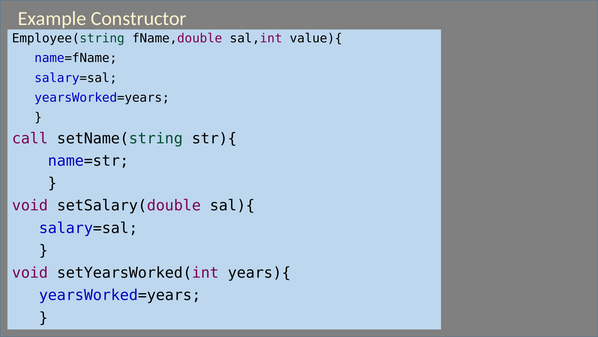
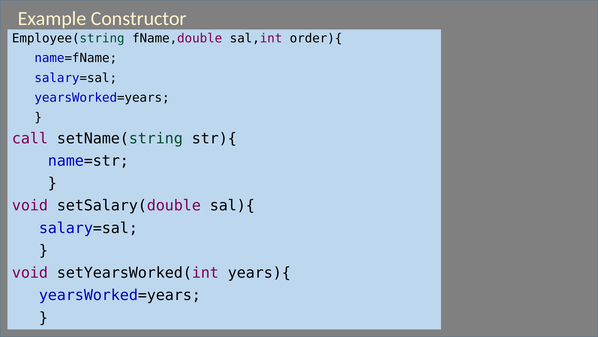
value){: value){ -> order){
